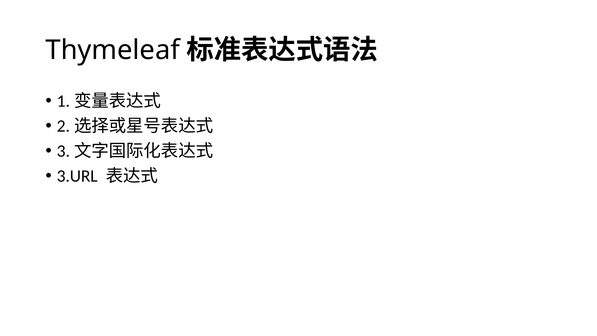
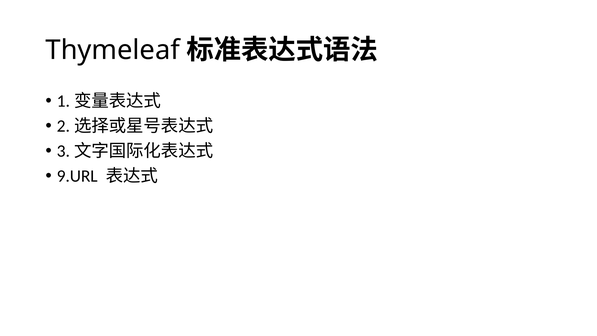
3.URL: 3.URL -> 9.URL
